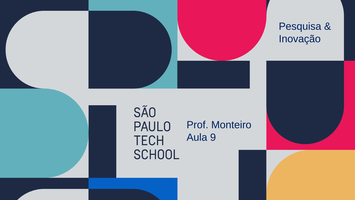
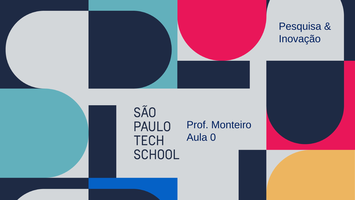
9: 9 -> 0
